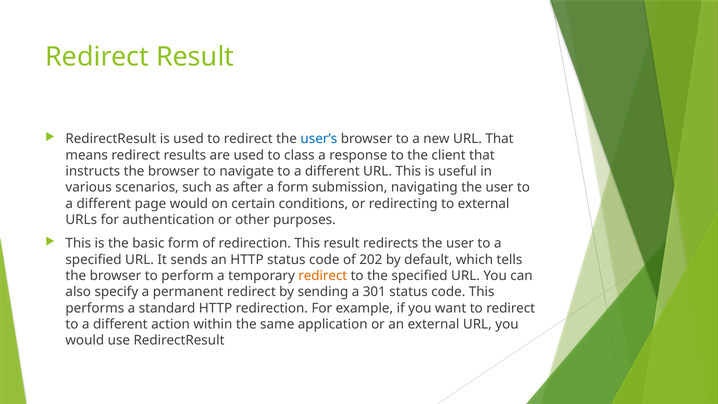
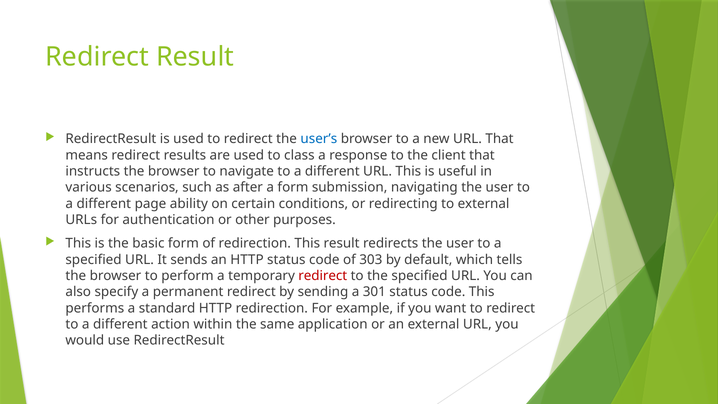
page would: would -> ability
202: 202 -> 303
redirect at (323, 276) colour: orange -> red
